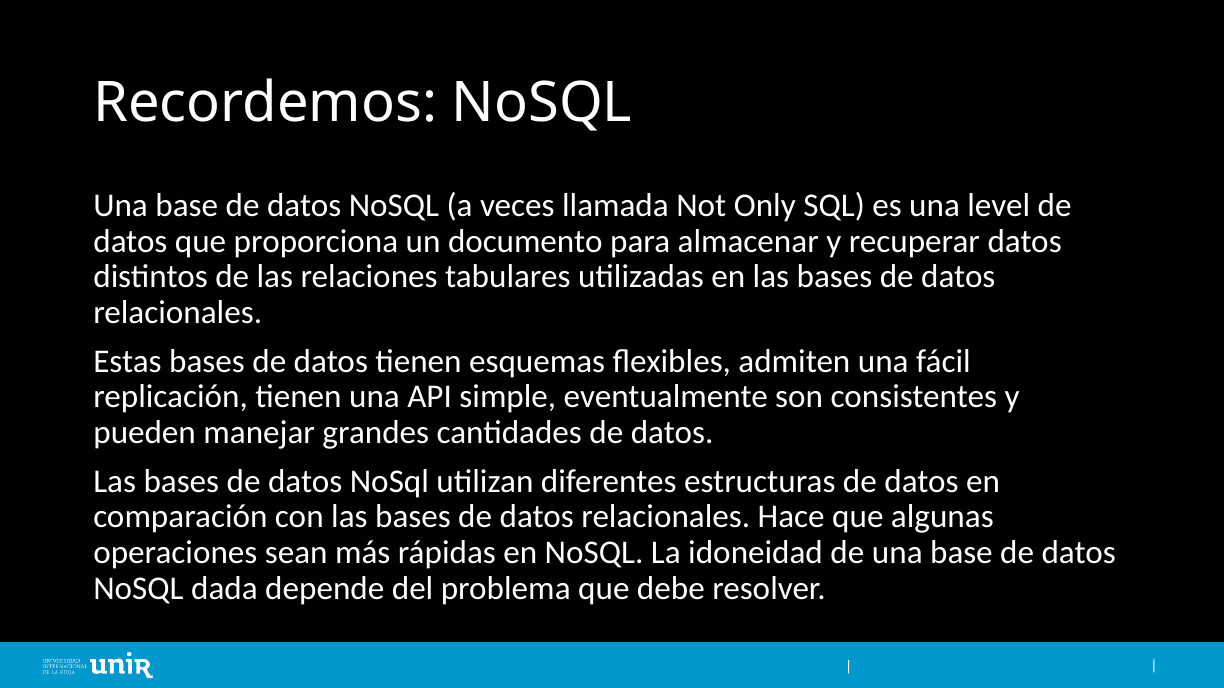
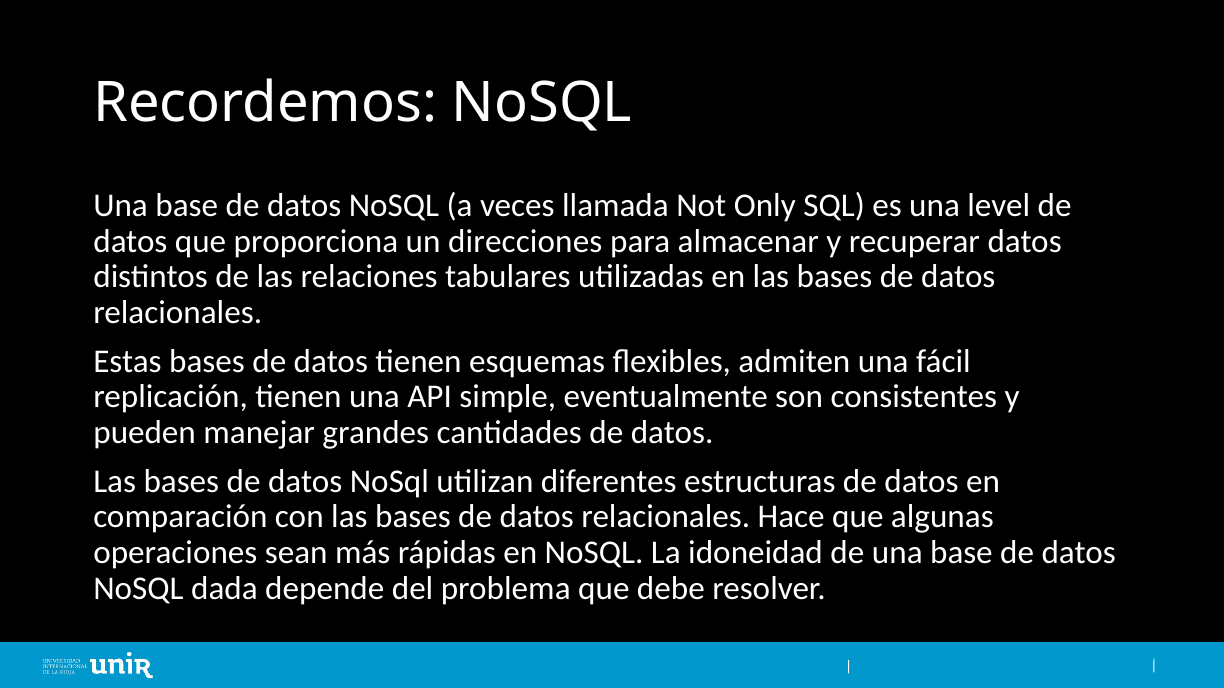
documento: documento -> direcciones
